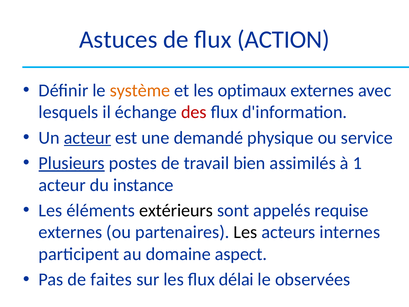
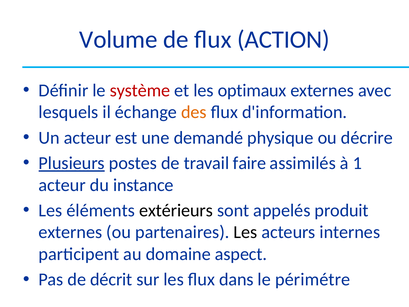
Astuces: Astuces -> Volume
système colour: orange -> red
des colour: red -> orange
acteur at (88, 138) underline: present -> none
service: service -> décrire
bien: bien -> faire
requise: requise -> produit
faites: faites -> décrit
délai: délai -> dans
observées: observées -> périmétre
